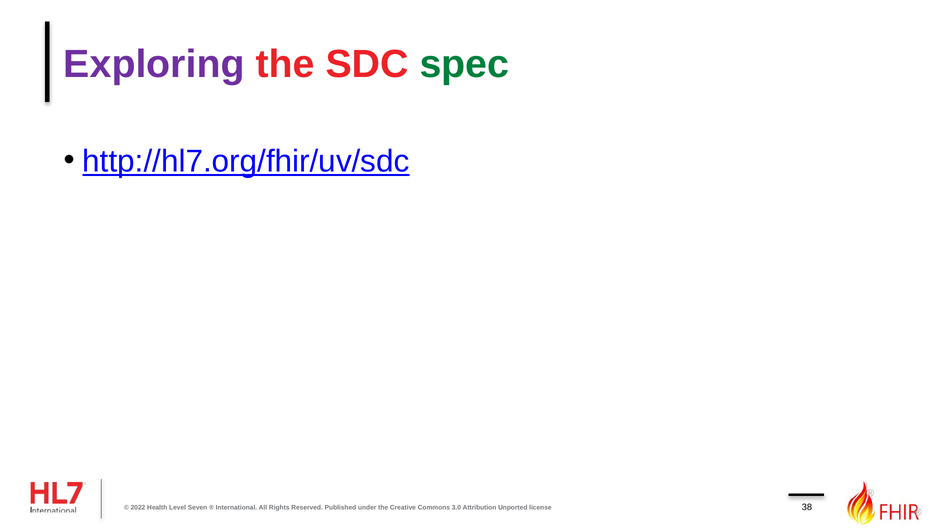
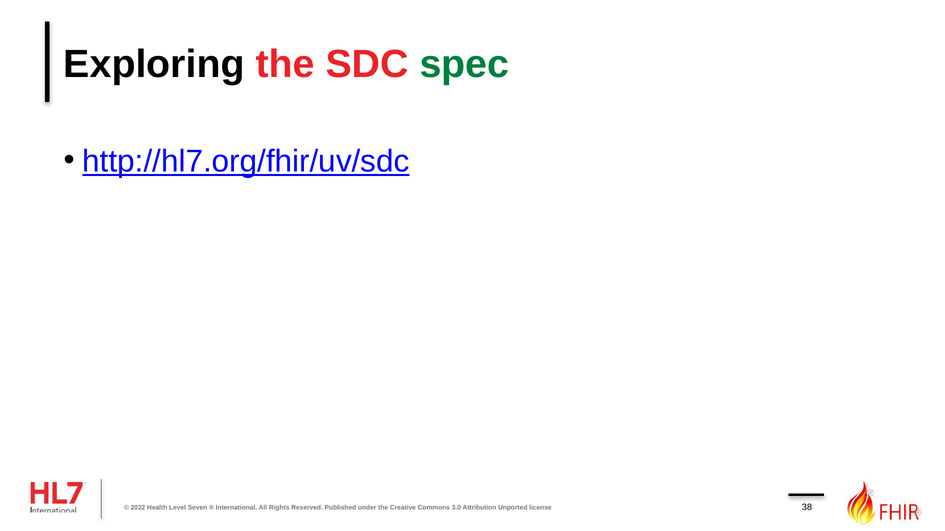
Exploring colour: purple -> black
